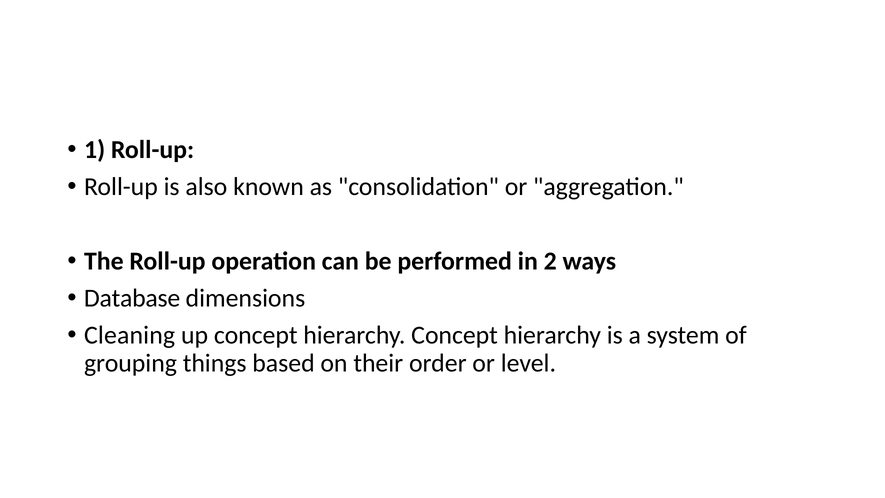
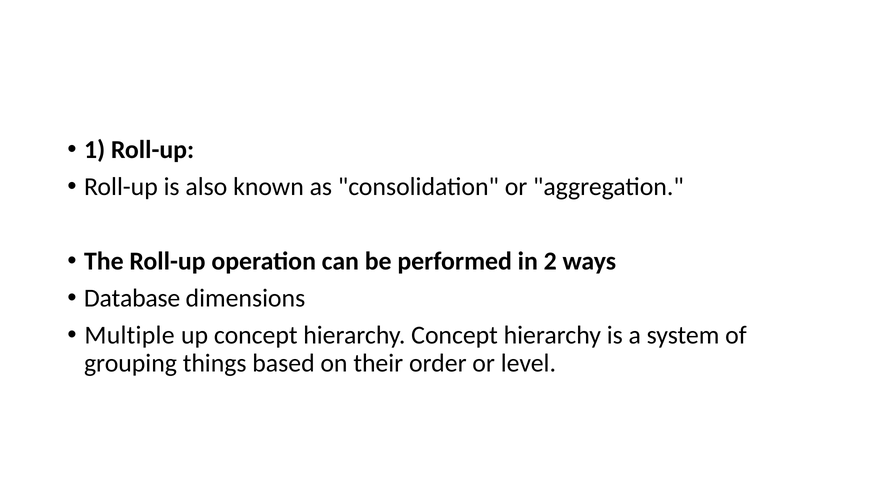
Cleaning: Cleaning -> Multiple
